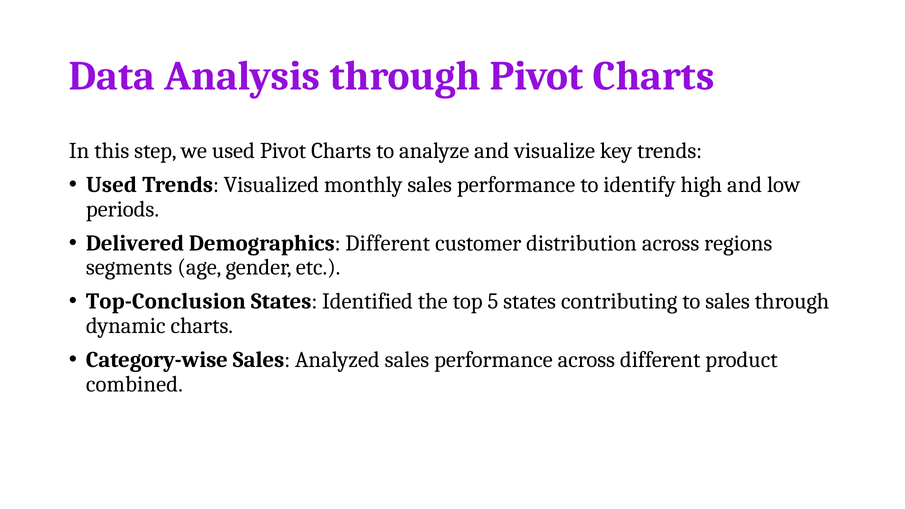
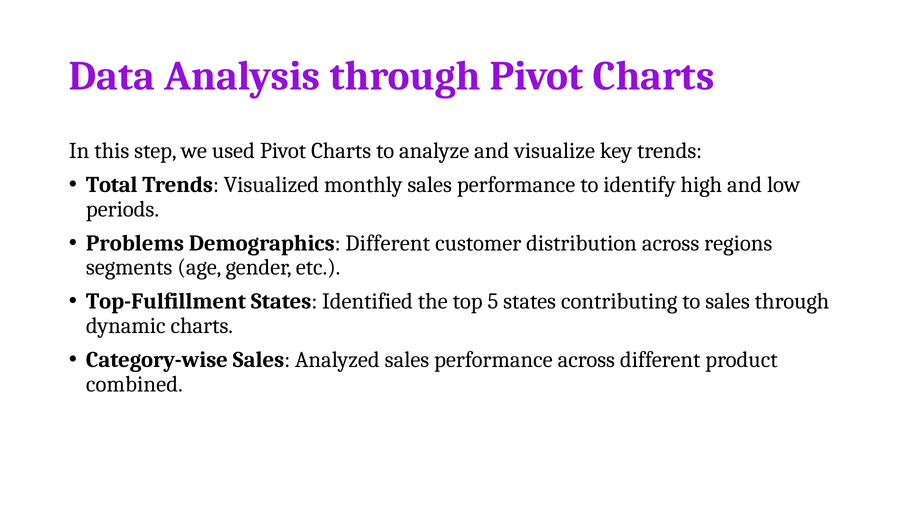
Used at (112, 185): Used -> Total
Delivered: Delivered -> Problems
Top-Conclusion: Top-Conclusion -> Top-Fulfillment
